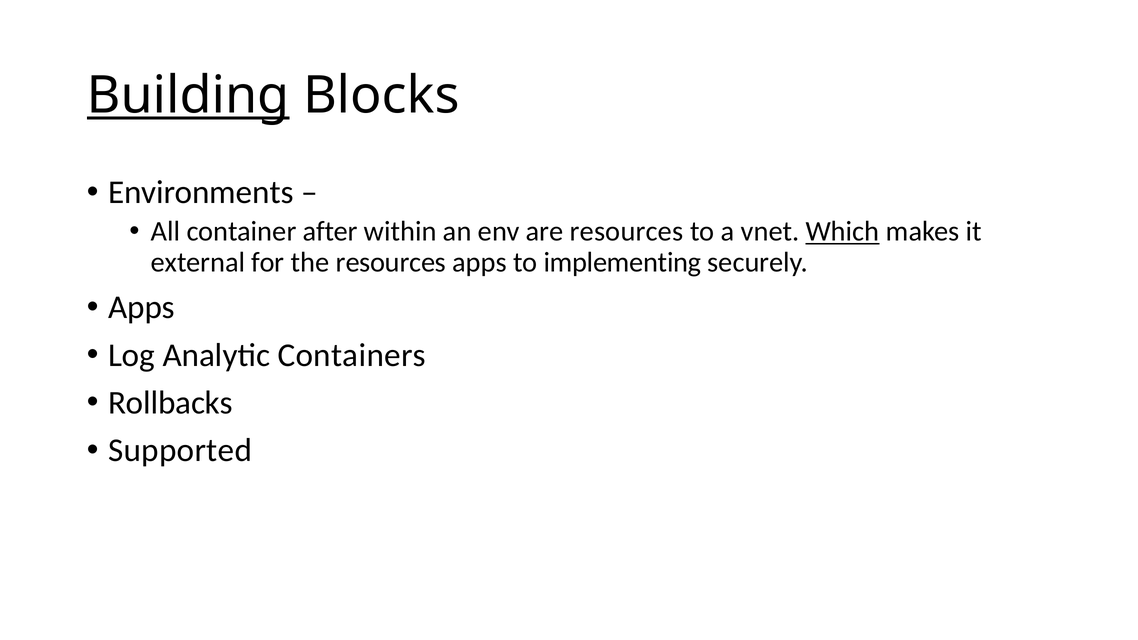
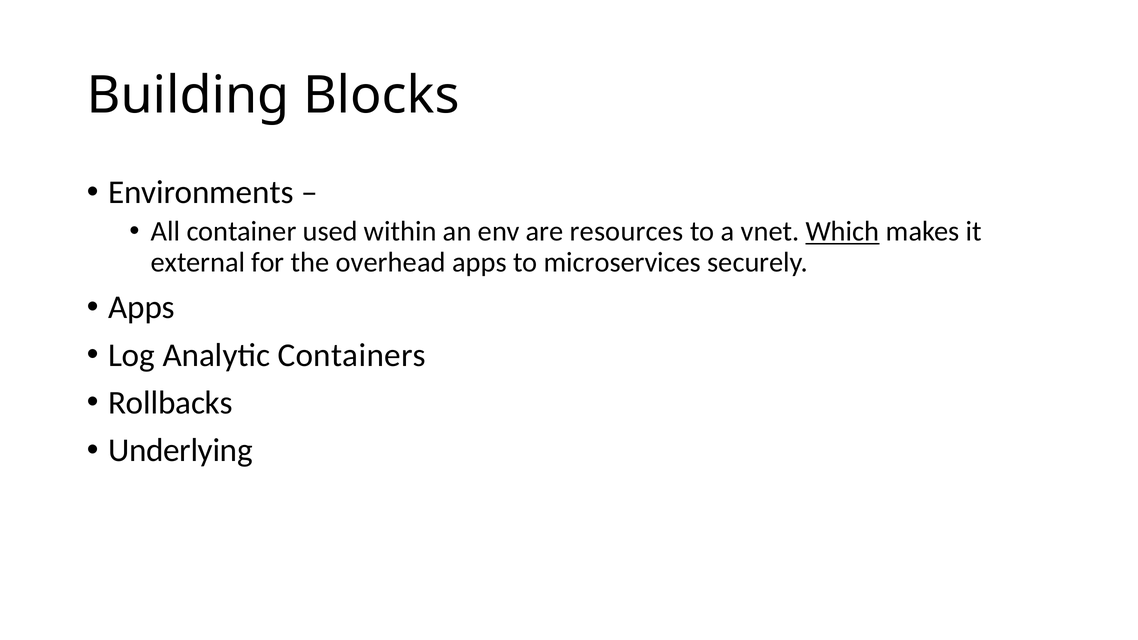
Building underline: present -> none
after: after -> used
the resources: resources -> overhead
implementing: implementing -> microservices
Supported: Supported -> Underlying
